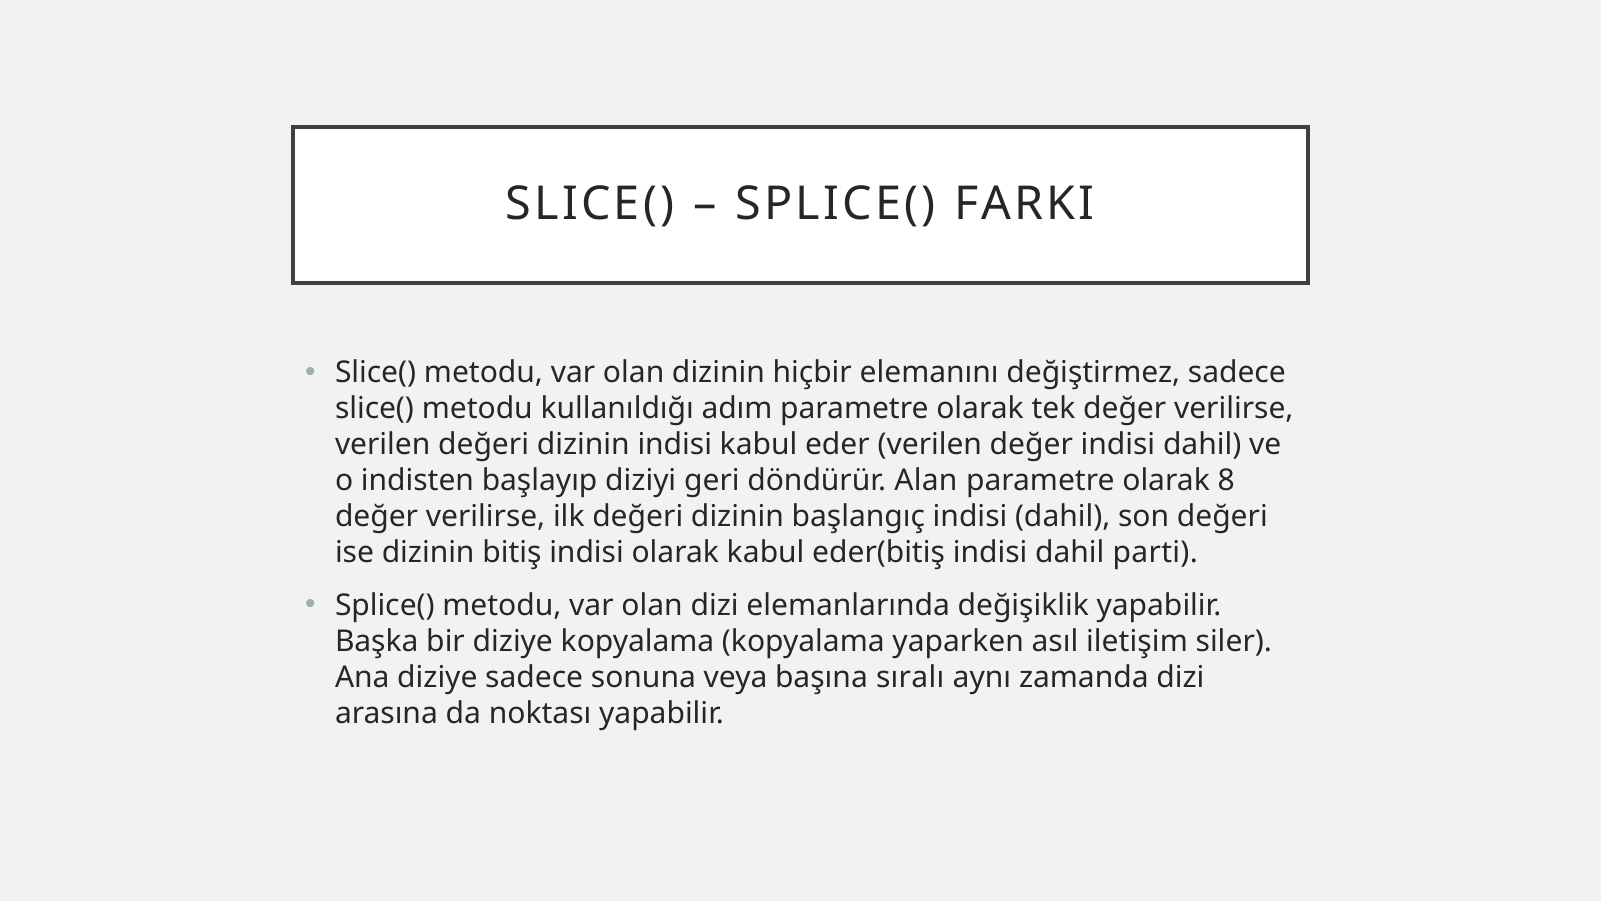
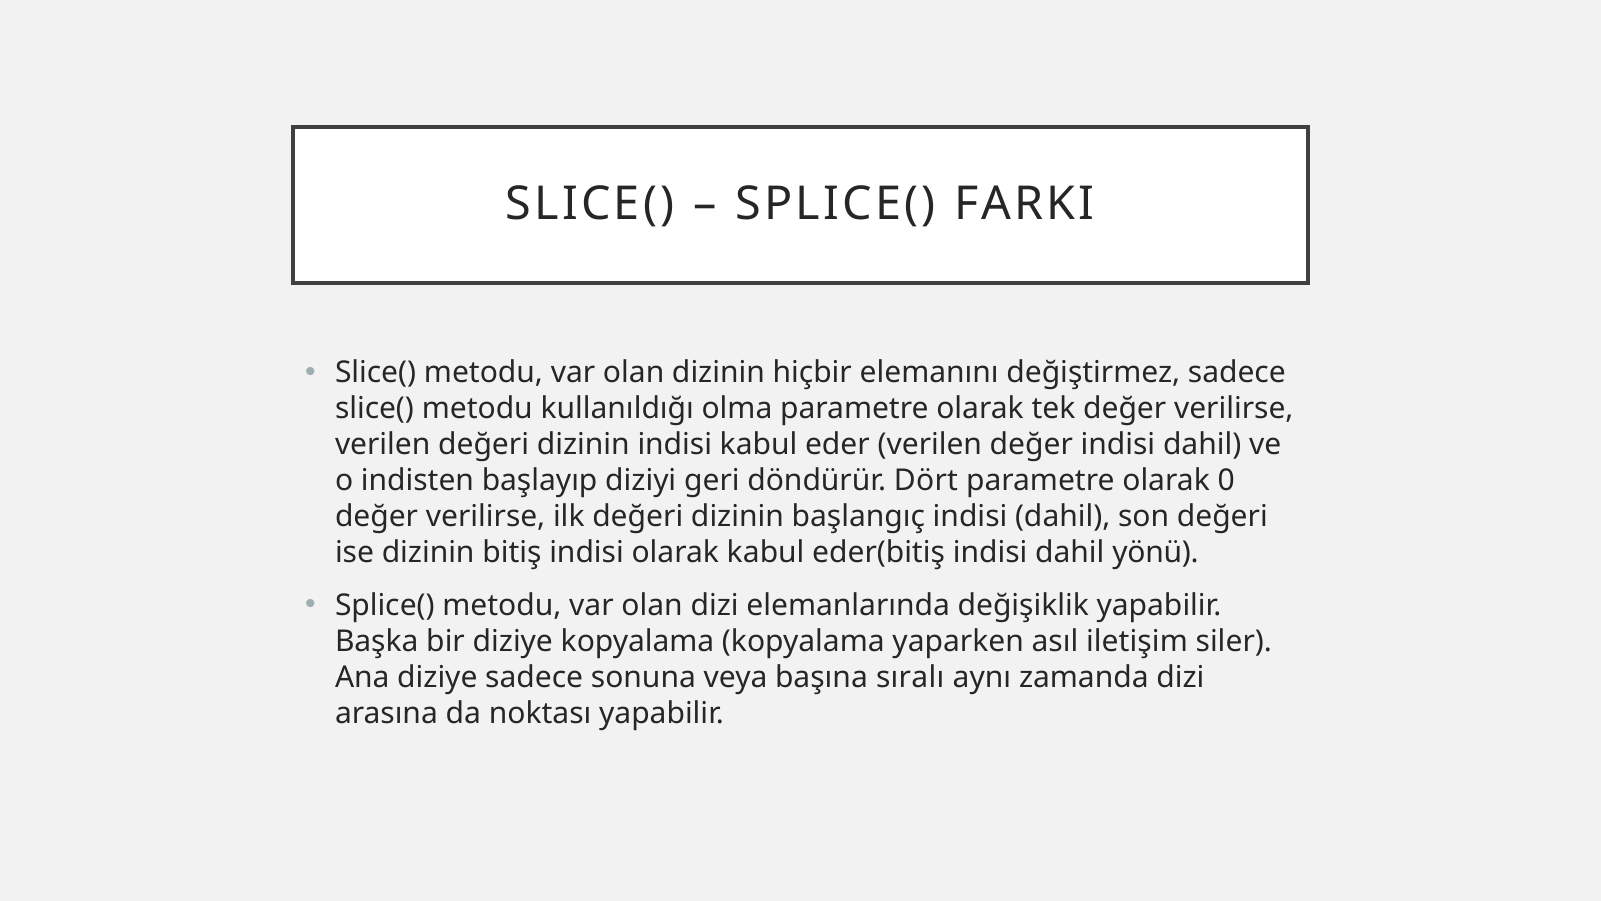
adım: adım -> olma
Alan: Alan -> Dört
8: 8 -> 0
parti: parti -> yönü
